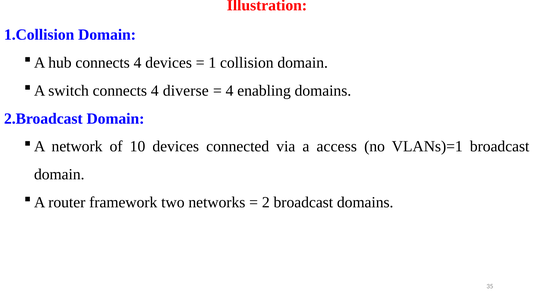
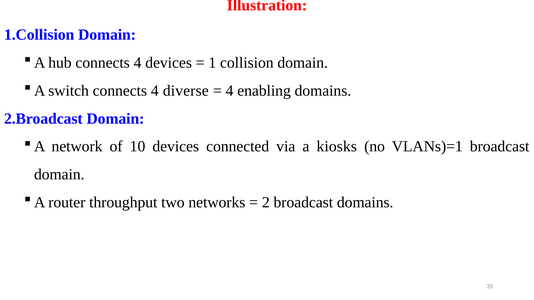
access: access -> kiosks
framework: framework -> throughput
